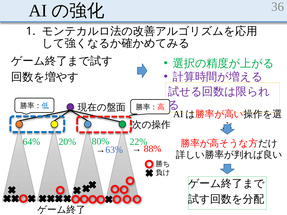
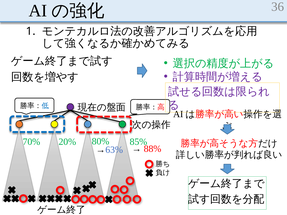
64%: 64% -> 70%
22%: 22% -> 85%
